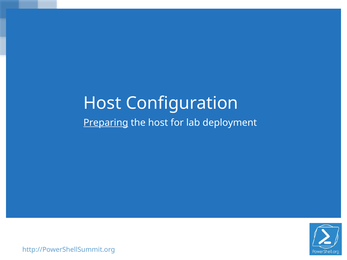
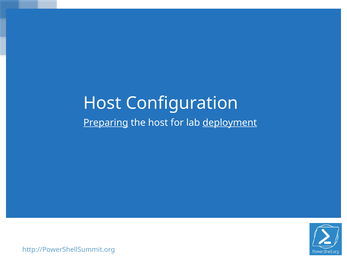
deployment underline: none -> present
